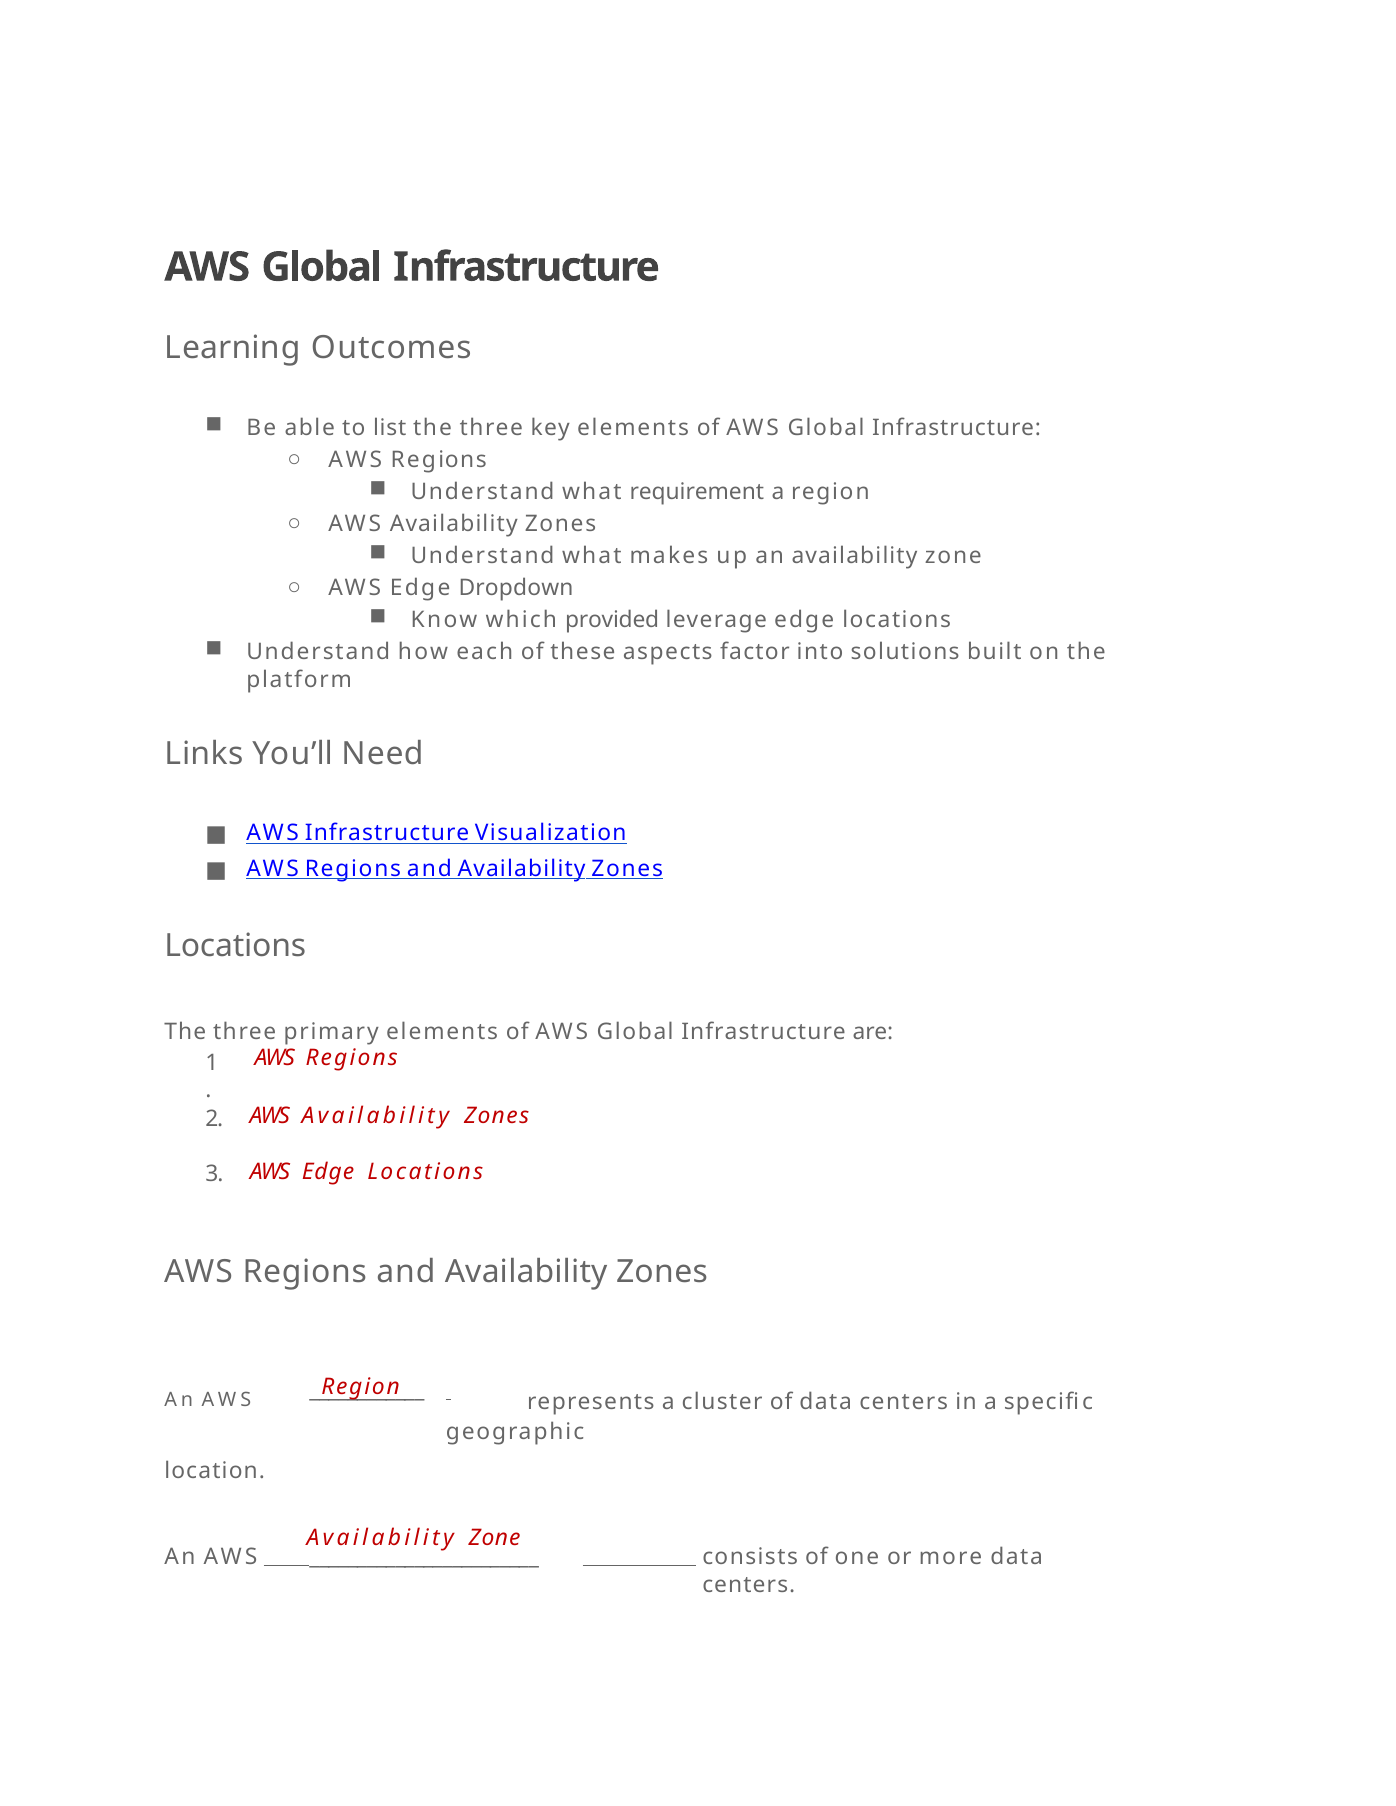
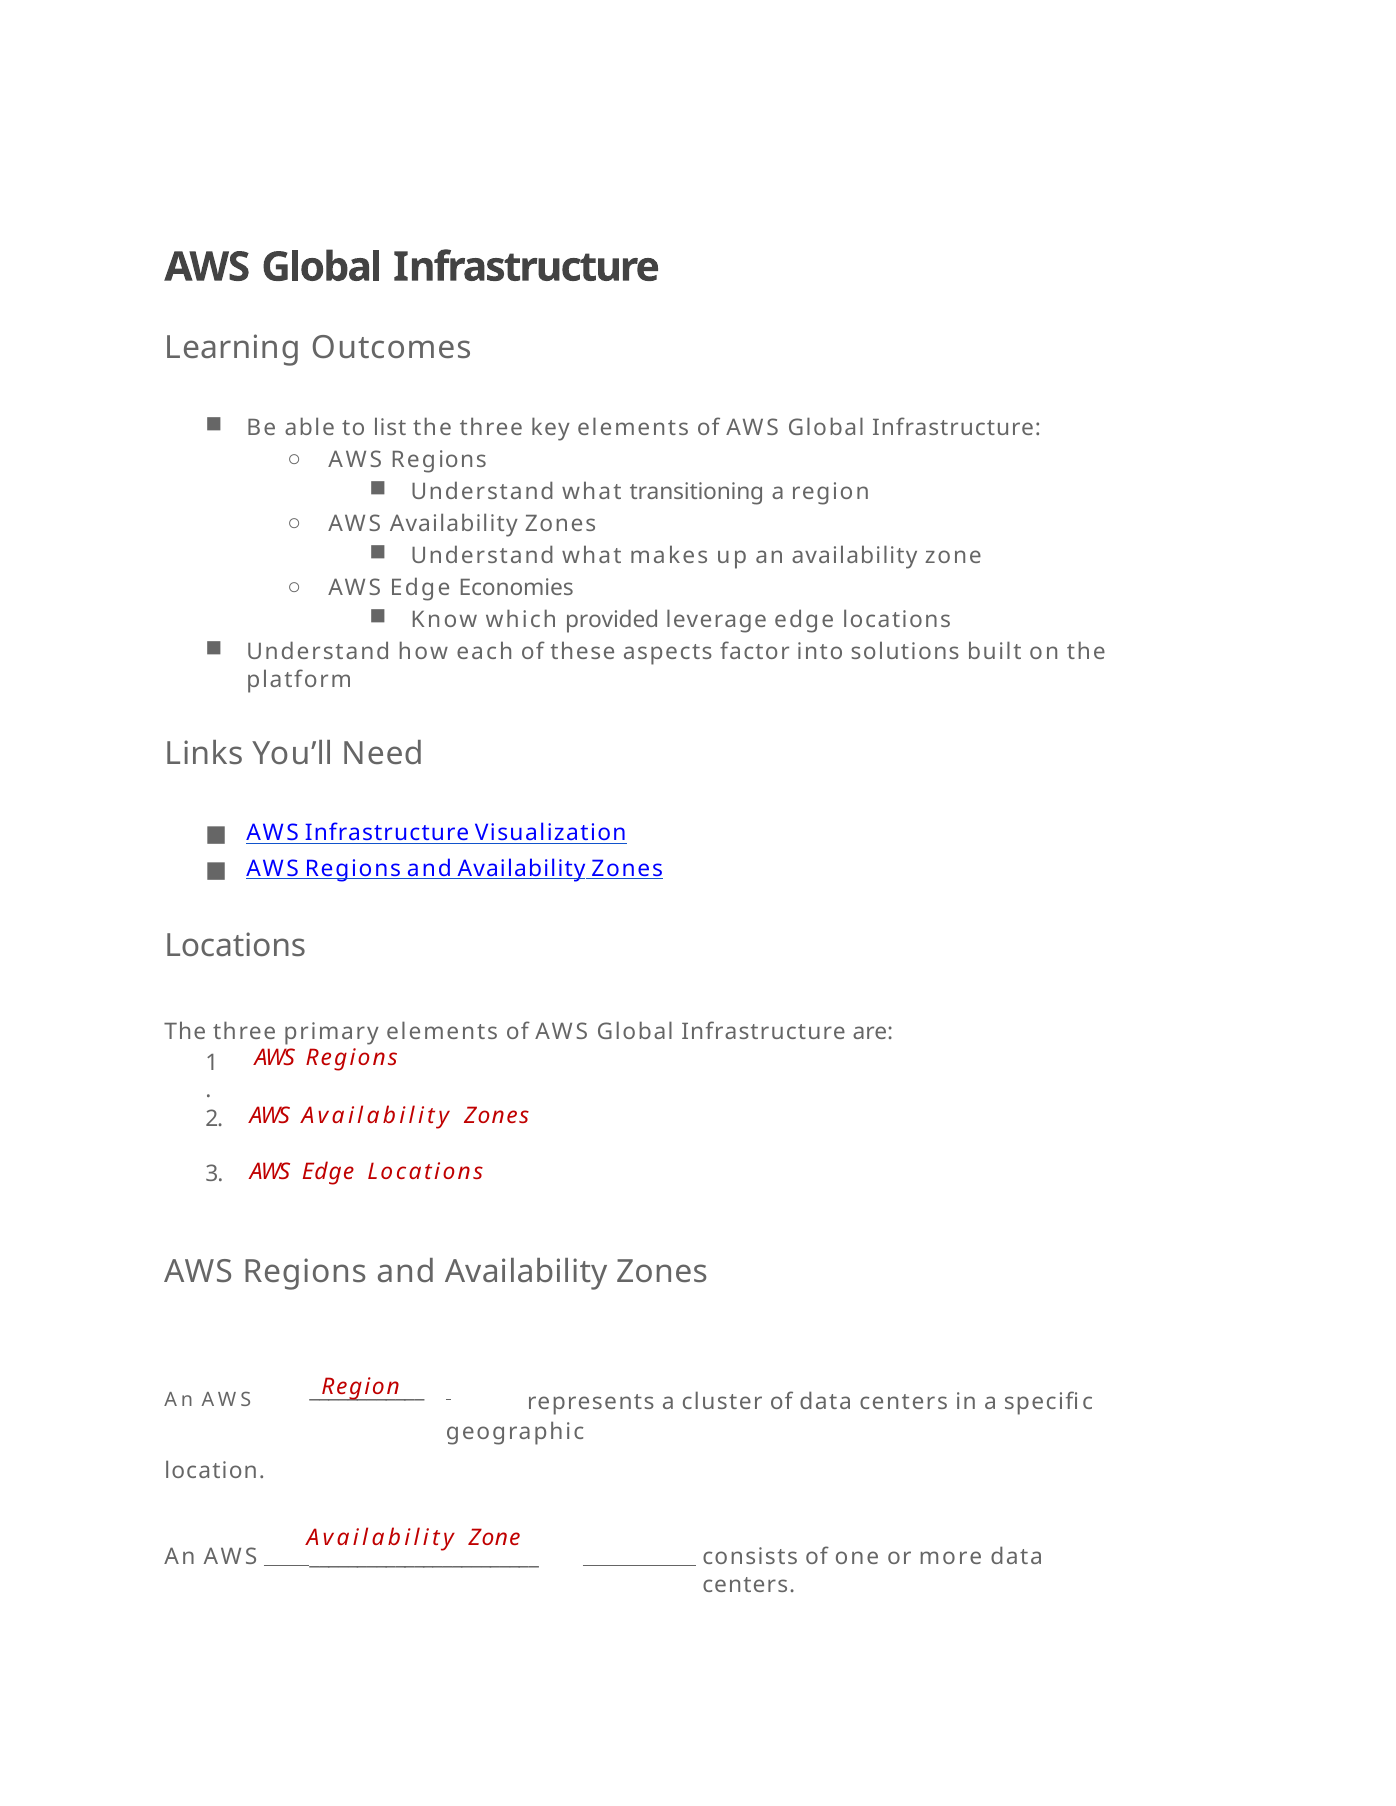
requirement: requirement -> transitioning
Dropdown: Dropdown -> Economies
